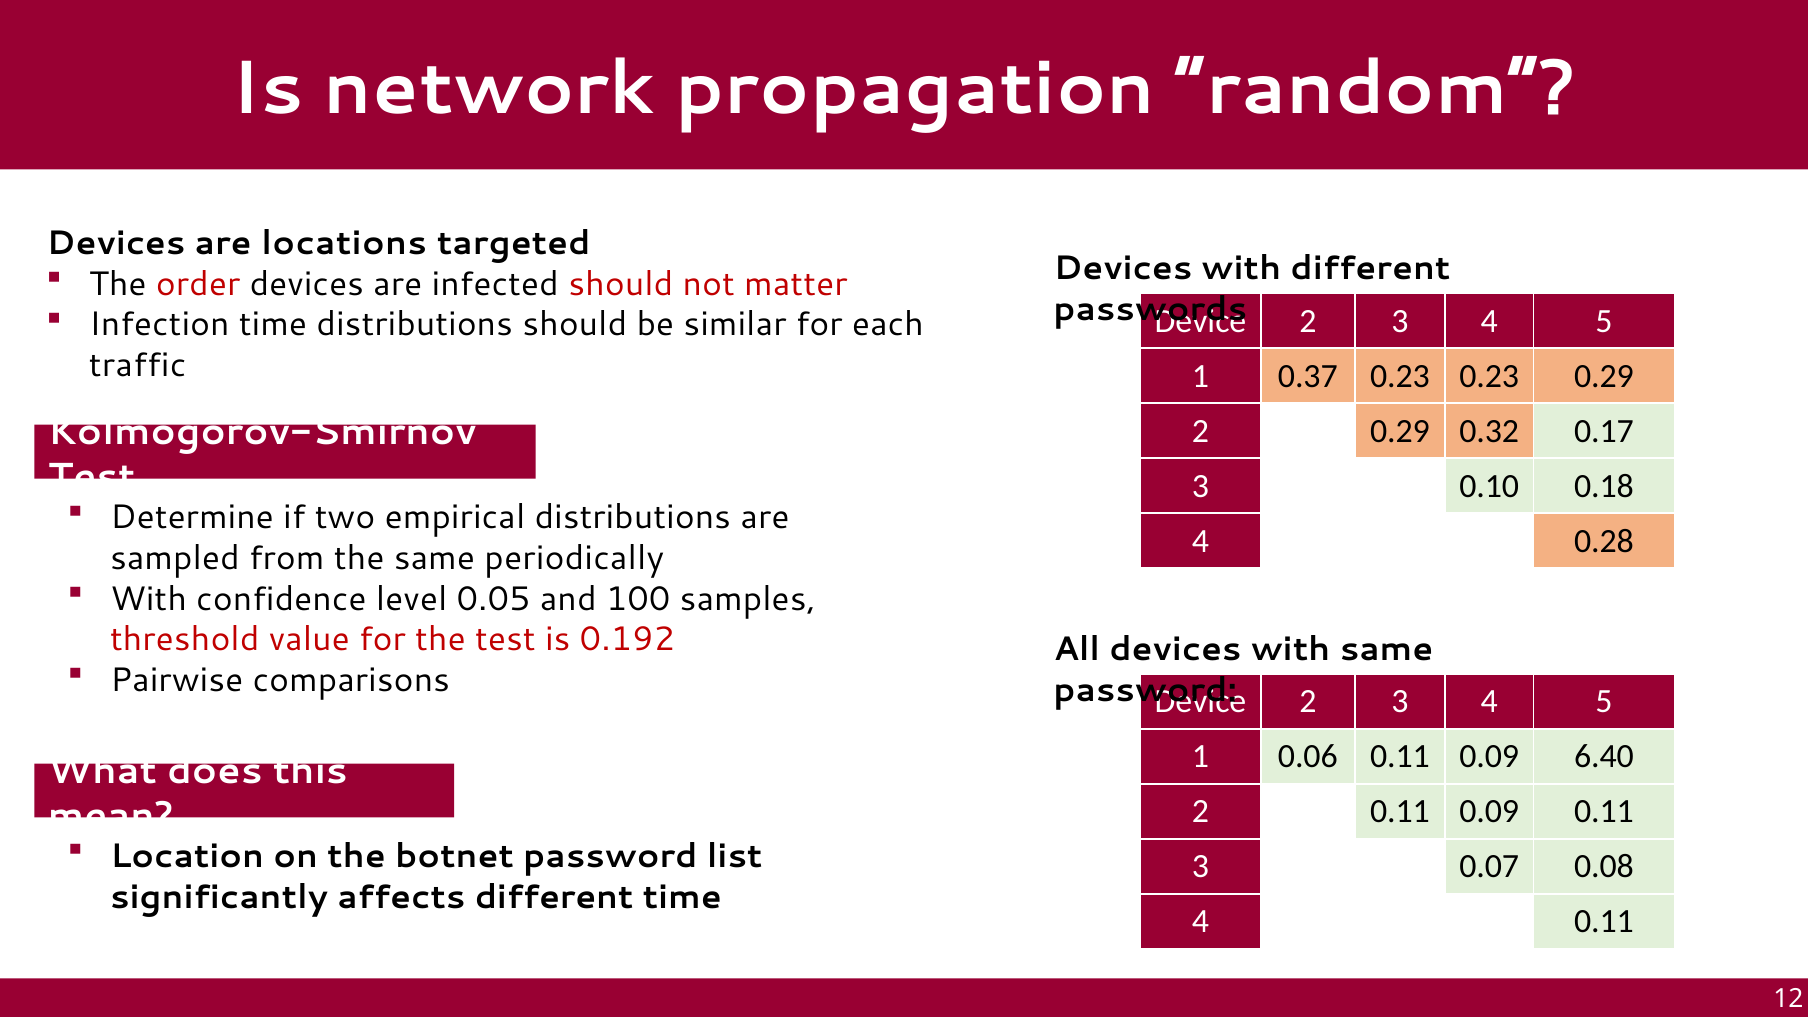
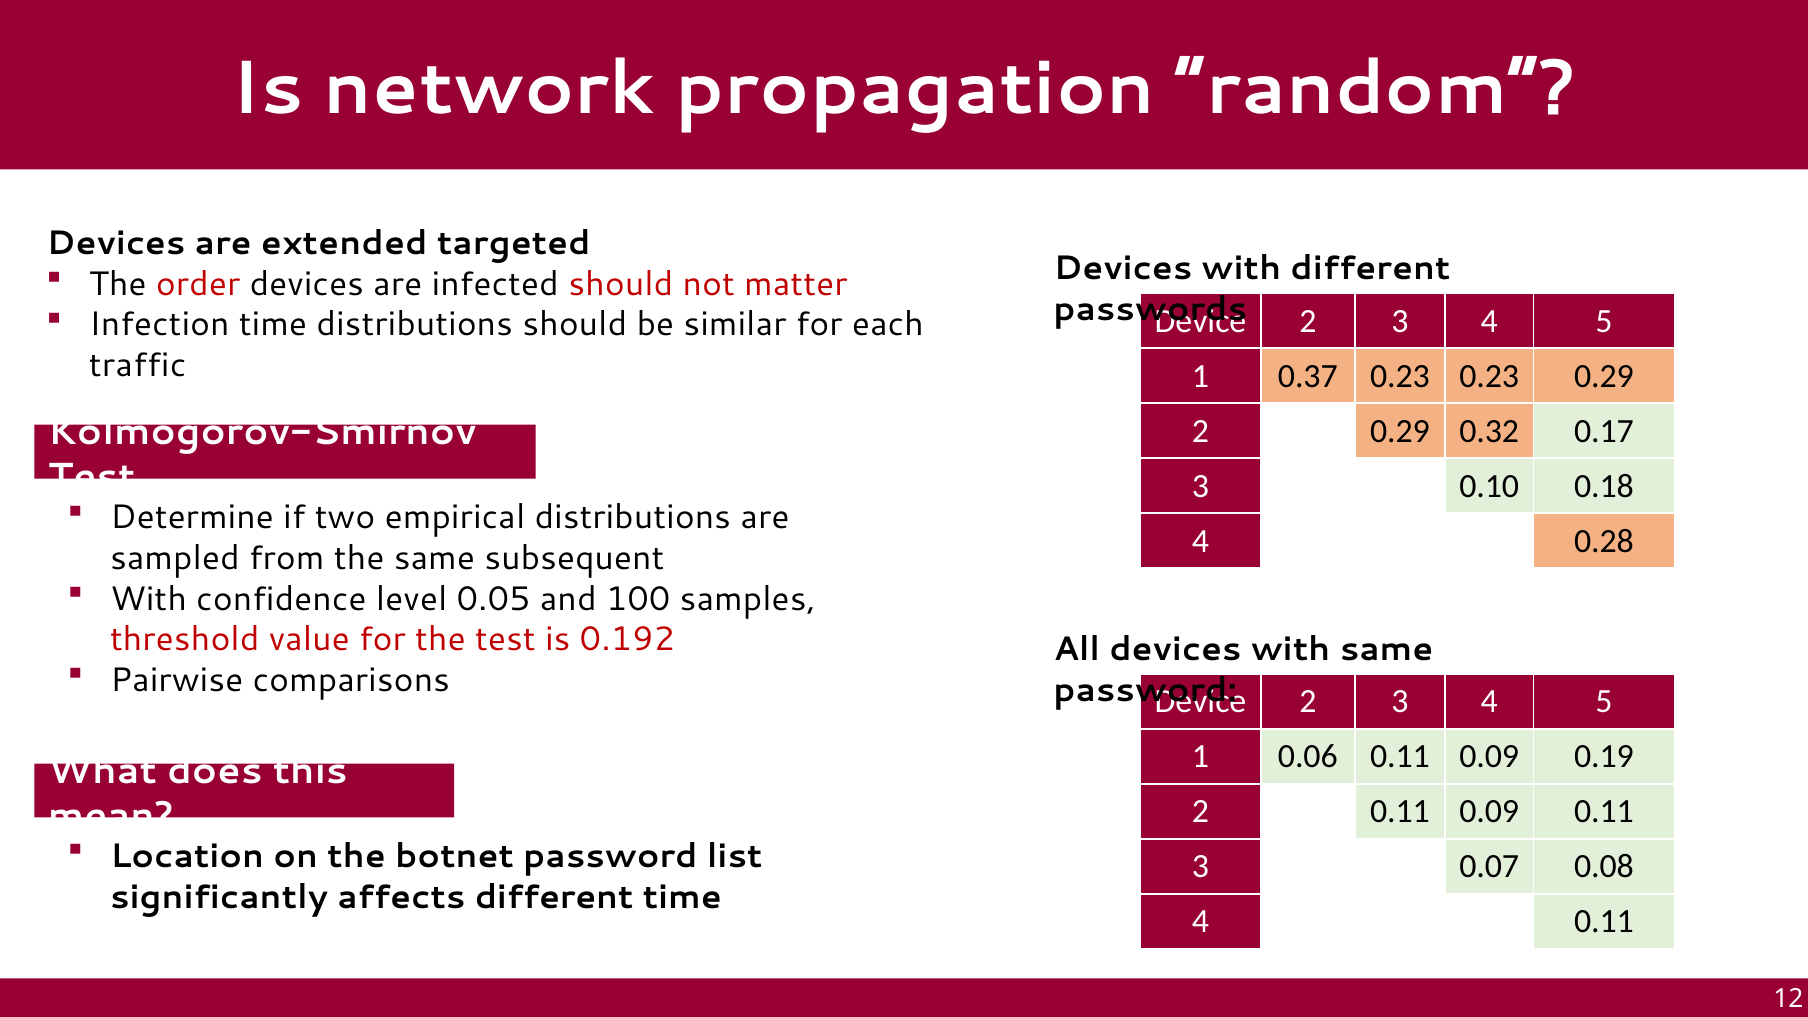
locations: locations -> extended
periodically: periodically -> subsequent
6.40: 6.40 -> 0.19
